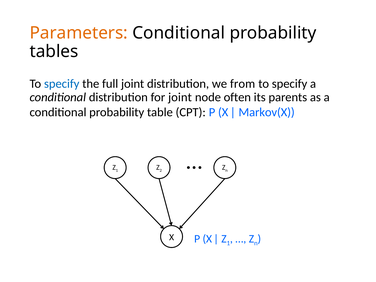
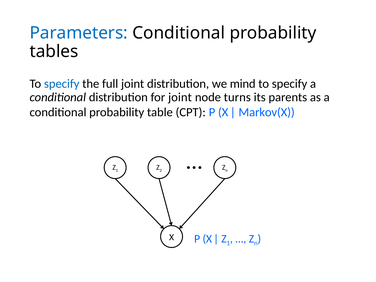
Parameters colour: orange -> blue
from: from -> mind
often: often -> turns
